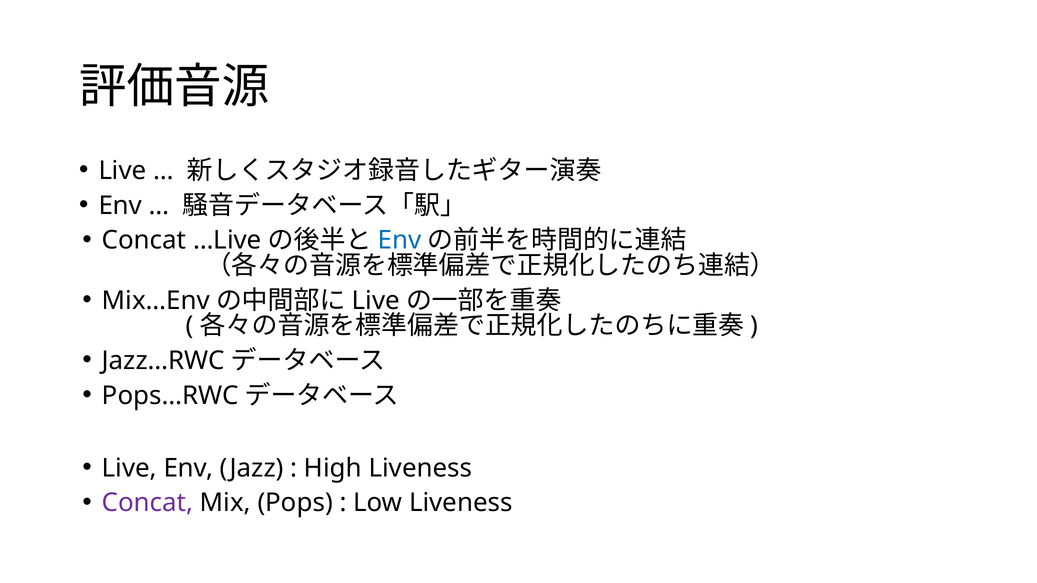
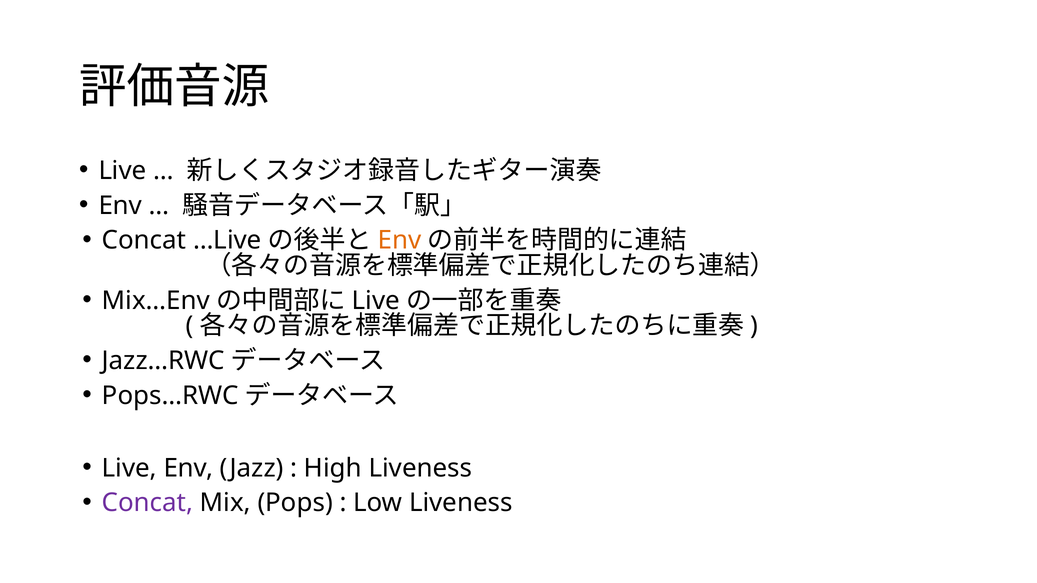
Env at (399, 241) colour: blue -> orange
